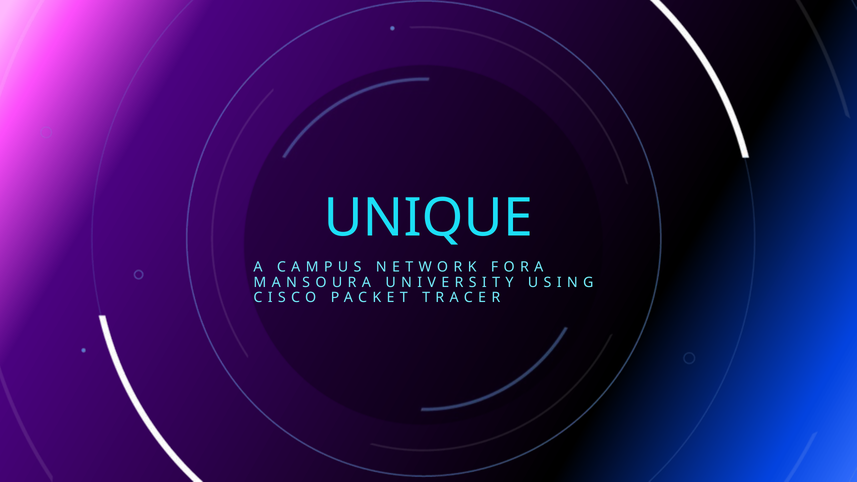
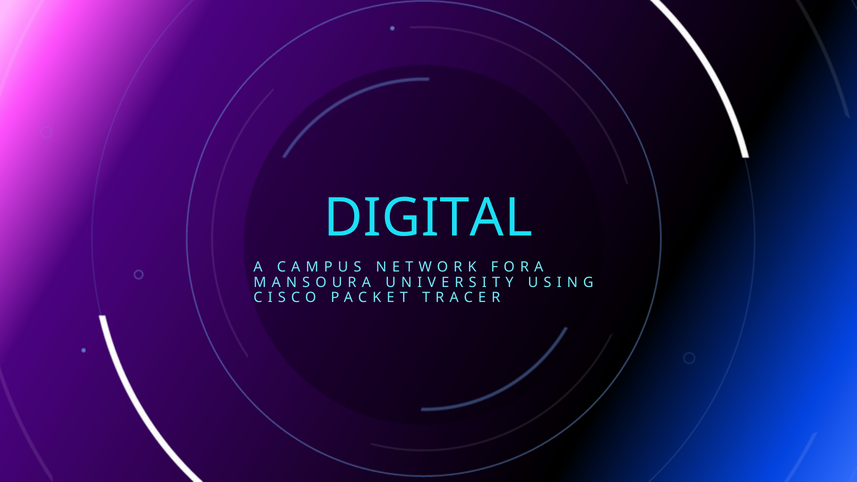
UNIQUE: UNIQUE -> DIGITAL
